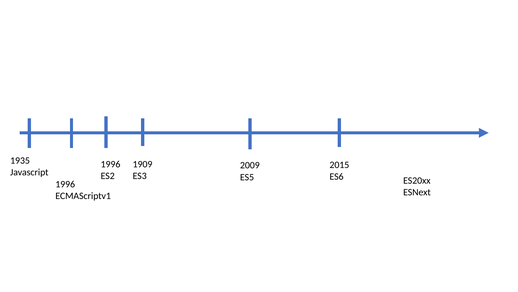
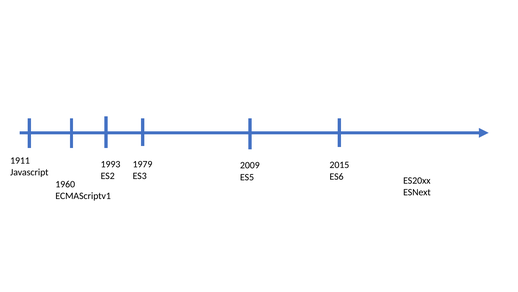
1935: 1935 -> 1911
1996 at (111, 164): 1996 -> 1993
1909: 1909 -> 1979
1996 at (65, 184): 1996 -> 1960
